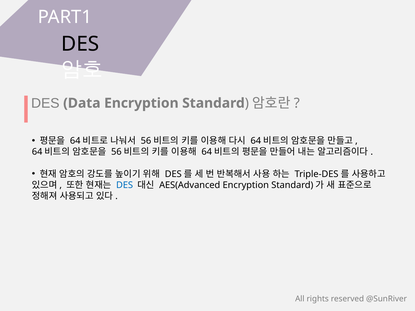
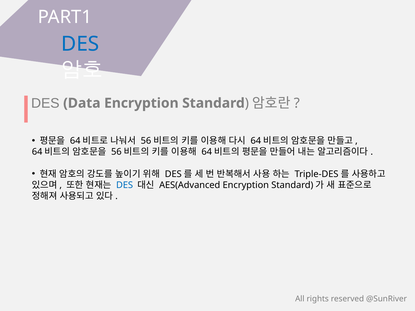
DES at (80, 44) colour: black -> blue
